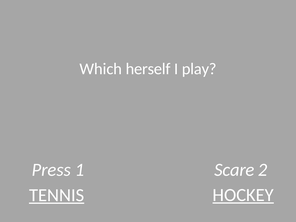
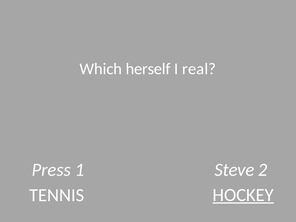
play: play -> real
Scare: Scare -> Steve
TENNIS underline: present -> none
